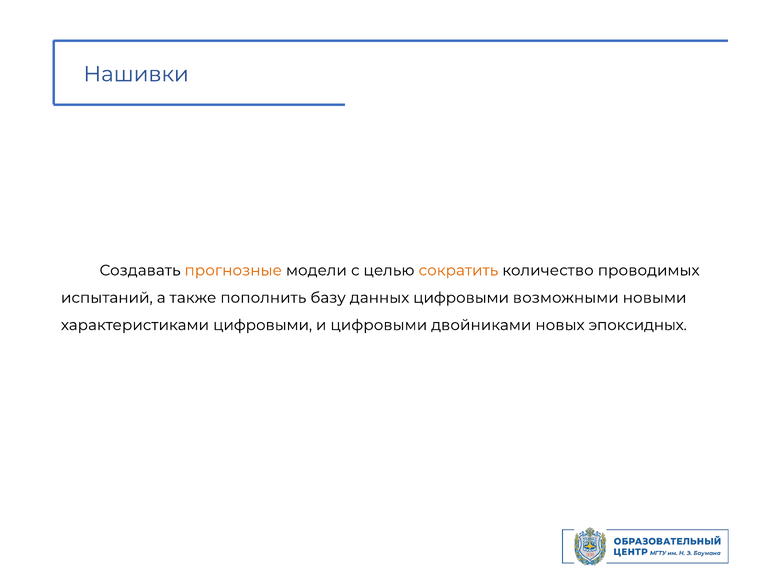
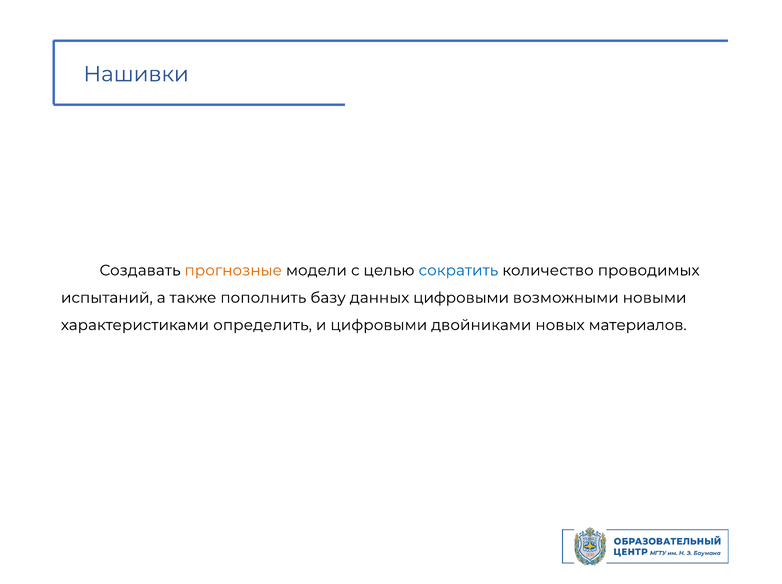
сократить colour: orange -> blue
характеристиками цифровыми: цифровыми -> определить
эпоксидных: эпоксидных -> материалов
